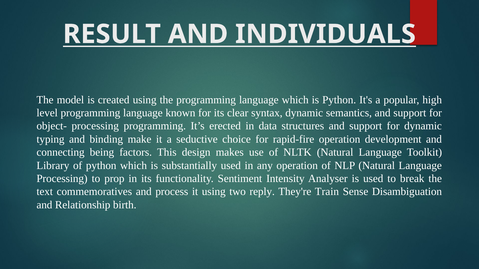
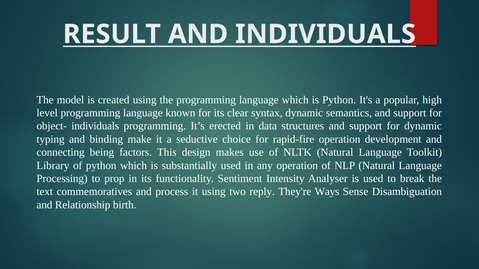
object- processing: processing -> individuals
Train: Train -> Ways
